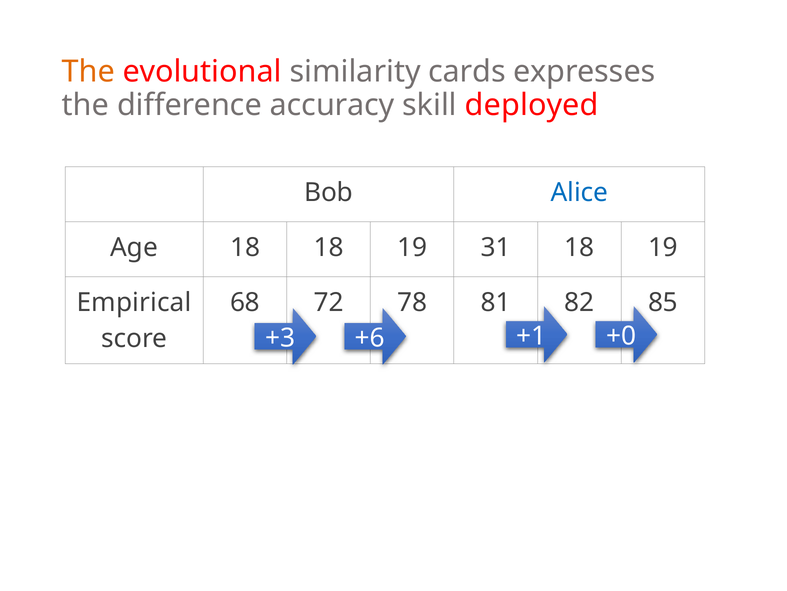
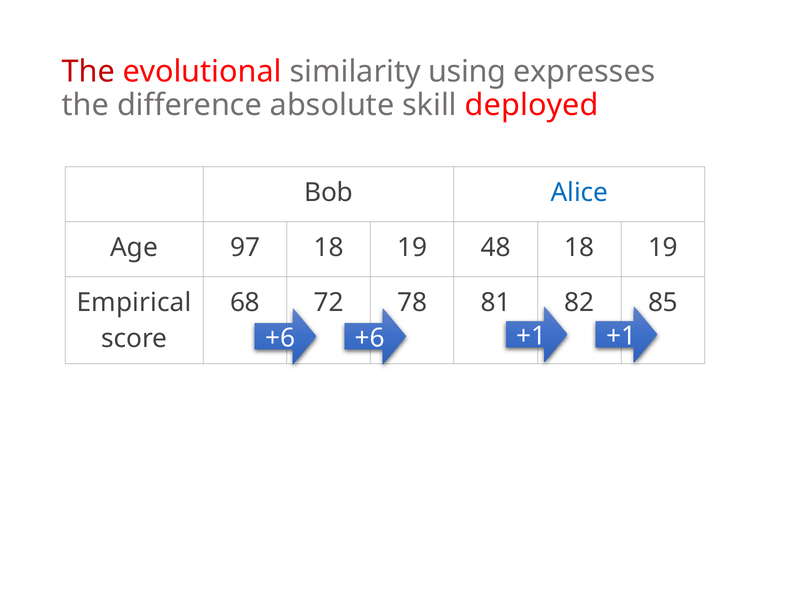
The at (89, 72) colour: orange -> red
cards: cards -> using
accuracy: accuracy -> absolute
Age 18: 18 -> 97
31: 31 -> 48
+3 at (280, 338): +3 -> +6
+1 +0: +0 -> +1
